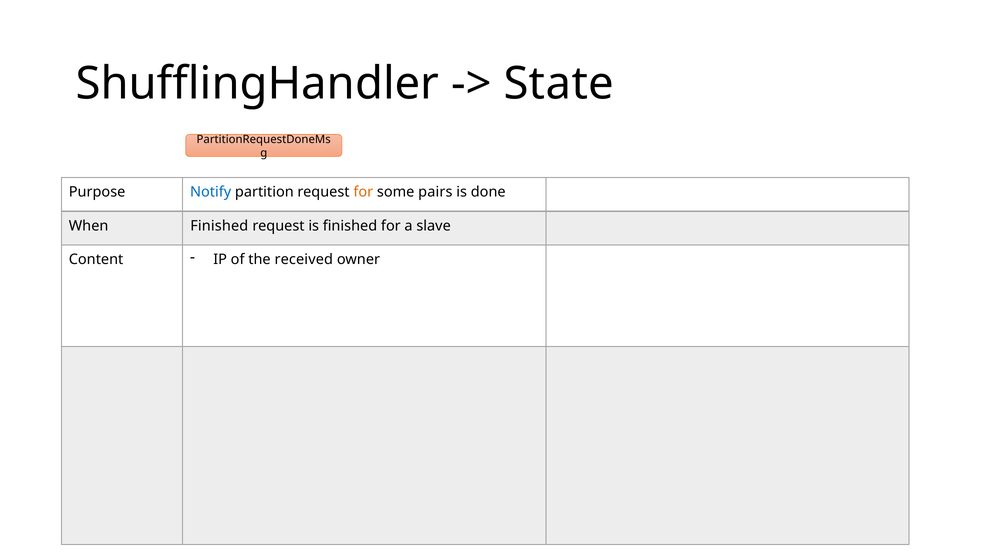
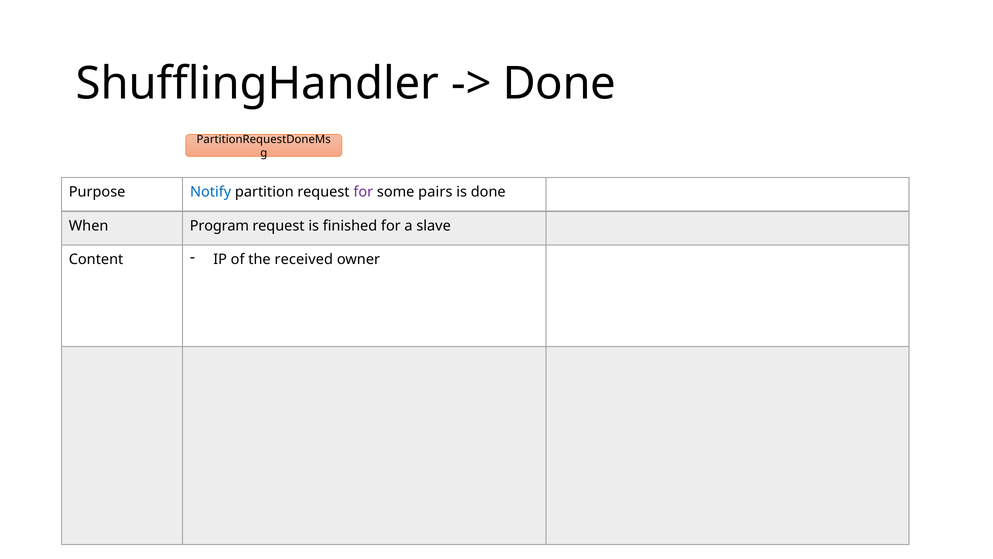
State at (559, 83): State -> Done
for at (363, 192) colour: orange -> purple
When Finished: Finished -> Program
